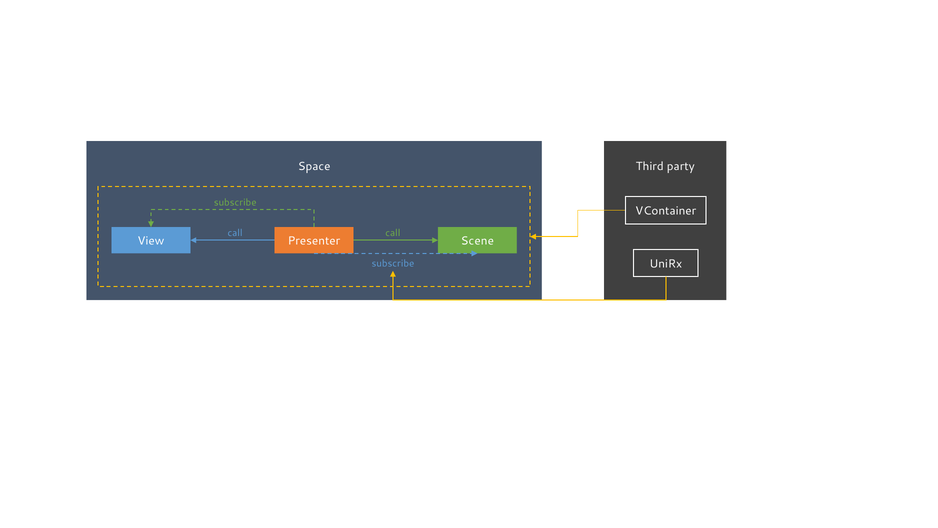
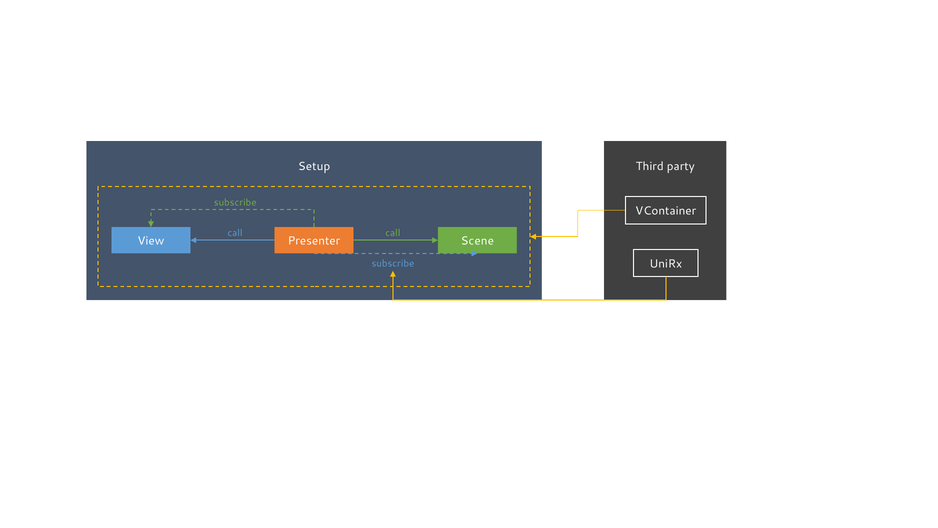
Space: Space -> Setup
